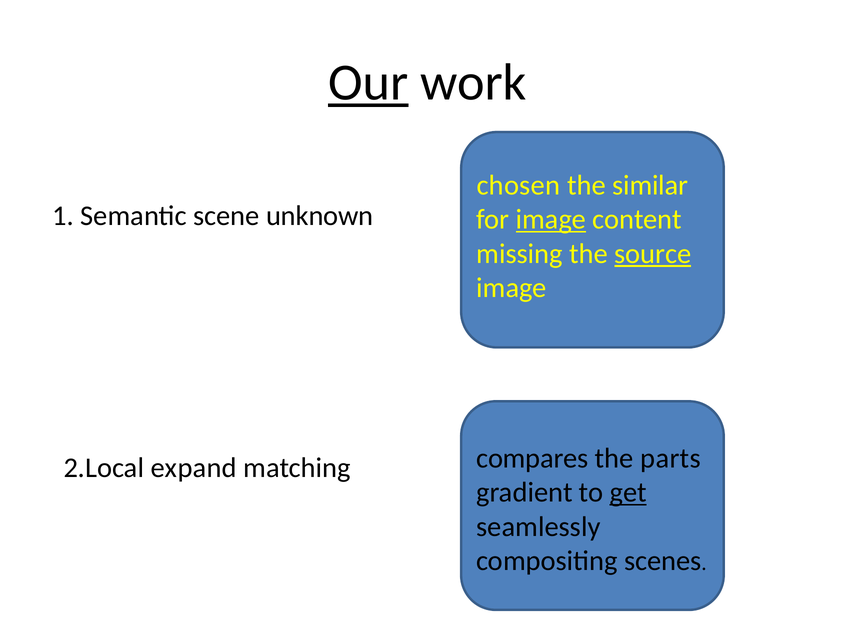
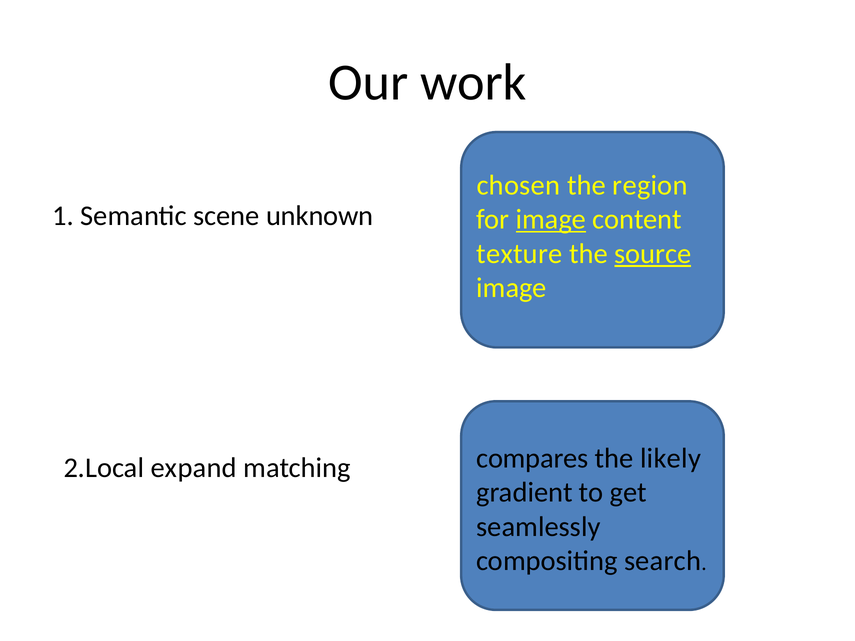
Our underline: present -> none
similar: similar -> region
missing: missing -> texture
parts: parts -> likely
get underline: present -> none
scenes: scenes -> search
